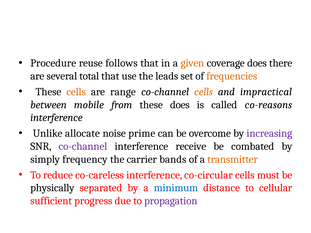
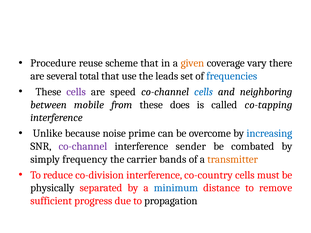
follows: follows -> scheme
coverage does: does -> vary
frequencies colour: orange -> blue
cells at (76, 92) colour: orange -> purple
range: range -> speed
cells at (203, 92) colour: orange -> blue
impractical: impractical -> neighboring
co-reasons: co-reasons -> co-tapping
allocate: allocate -> because
increasing colour: purple -> blue
receive: receive -> sender
co-careless: co-careless -> co-division
co-circular: co-circular -> co-country
cellular: cellular -> remove
propagation colour: purple -> black
